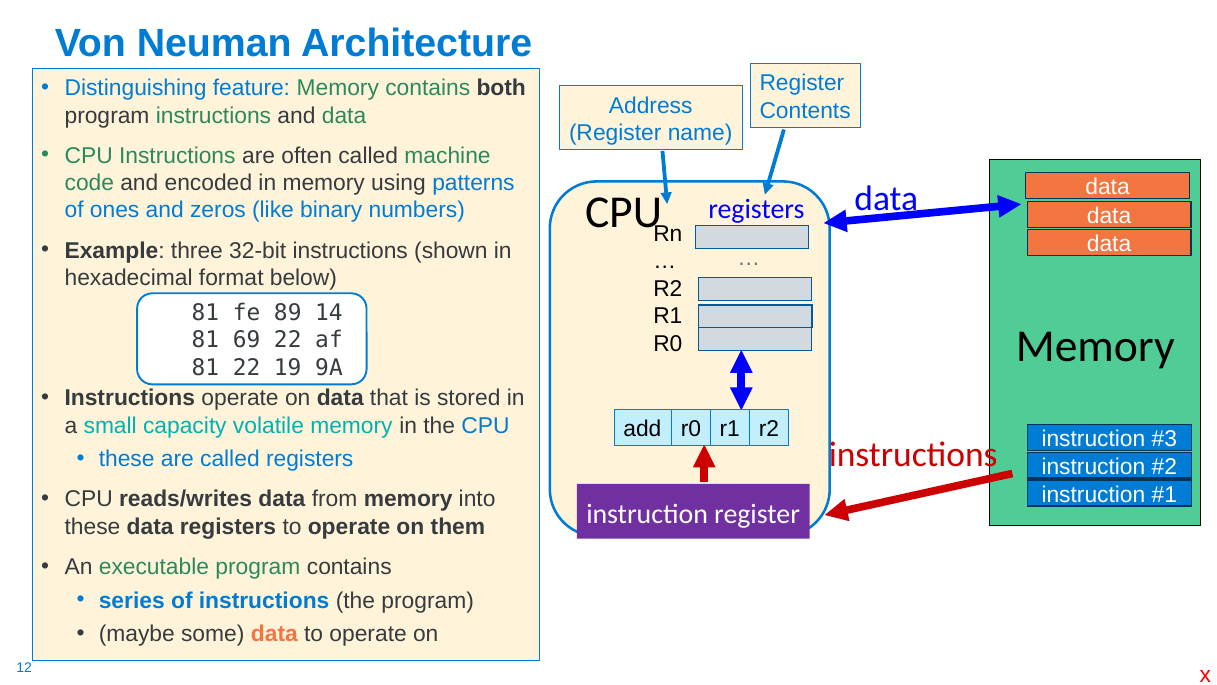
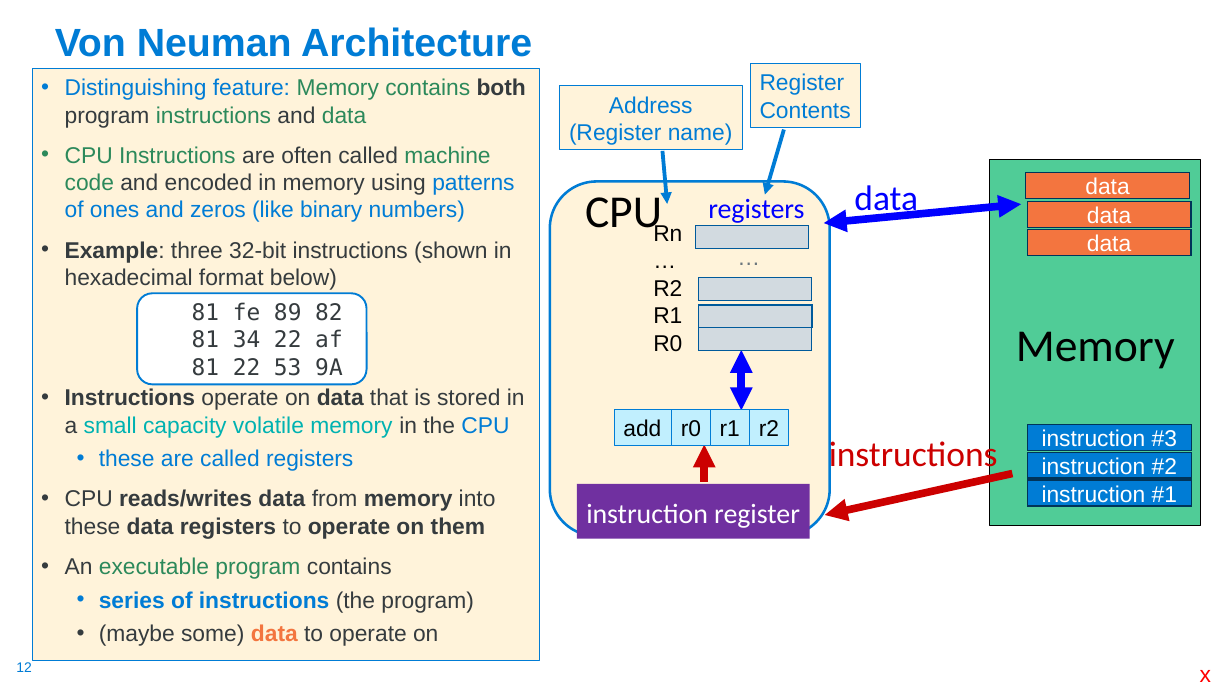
14: 14 -> 82
69: 69 -> 34
19: 19 -> 53
